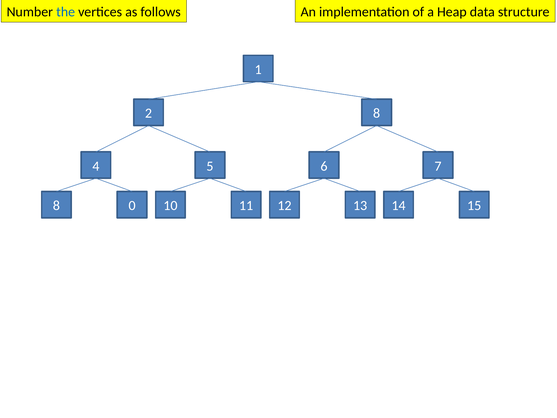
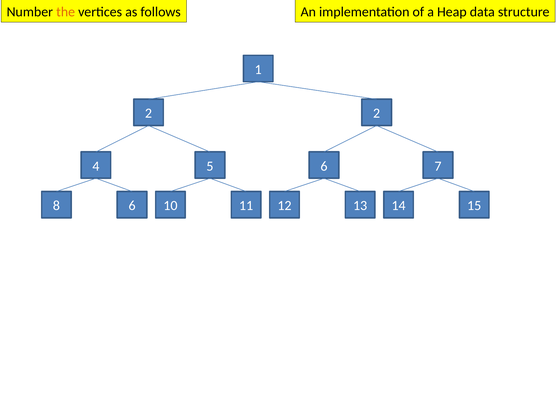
the colour: blue -> orange
2 8: 8 -> 2
8 0: 0 -> 6
